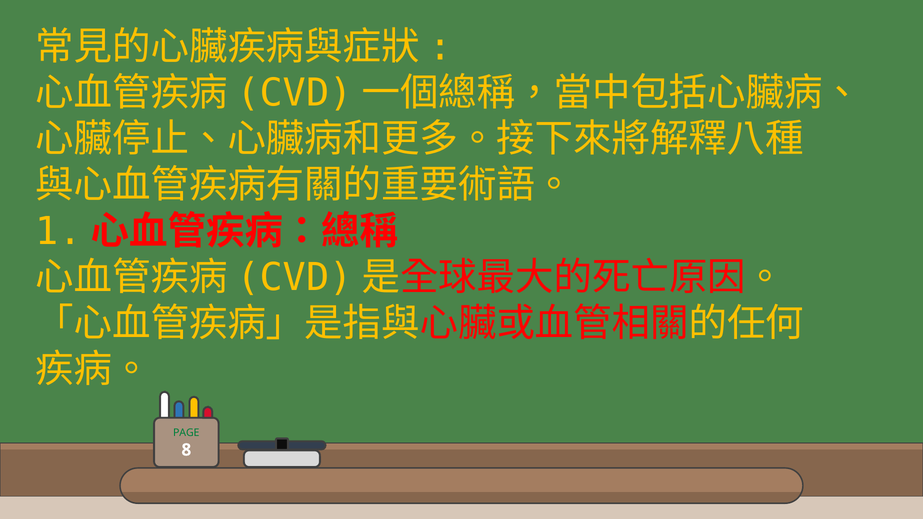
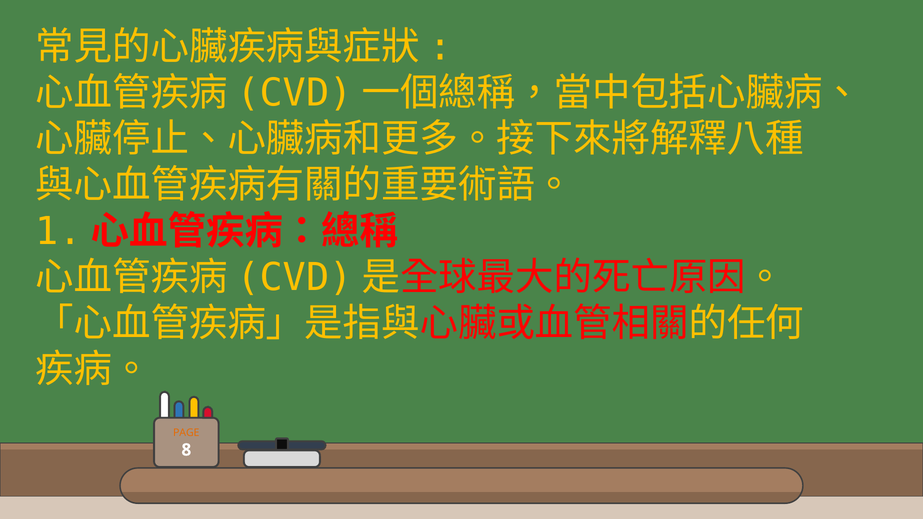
PAGE colour: green -> orange
